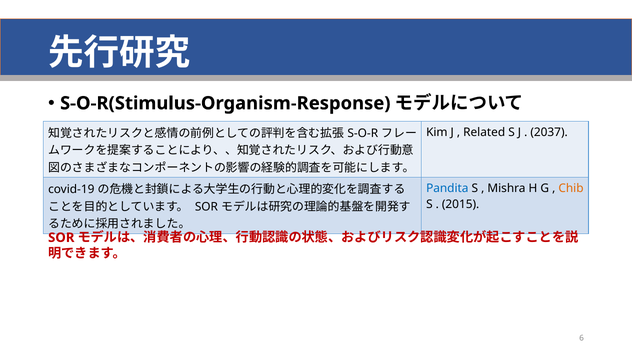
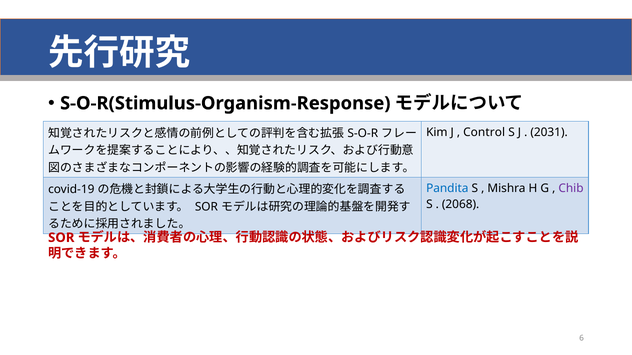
Related: Related -> Control
2037: 2037 -> 2031
Chib colour: orange -> purple
2015: 2015 -> 2068
